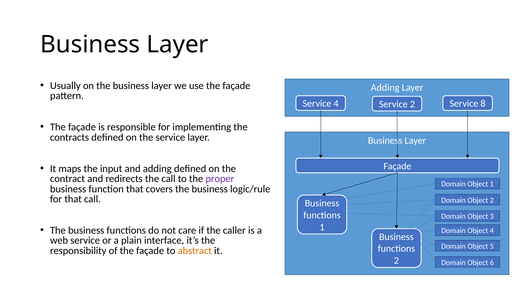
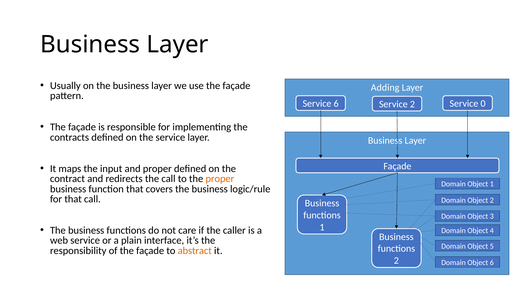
Service 4: 4 -> 6
8: 8 -> 0
and adding: adding -> proper
proper at (220, 178) colour: purple -> orange
